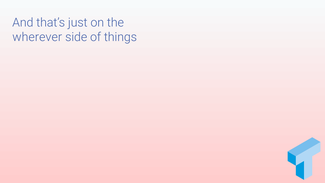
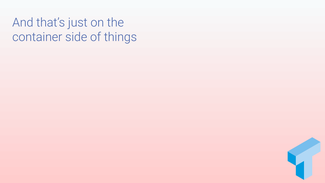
wherever: wherever -> container
